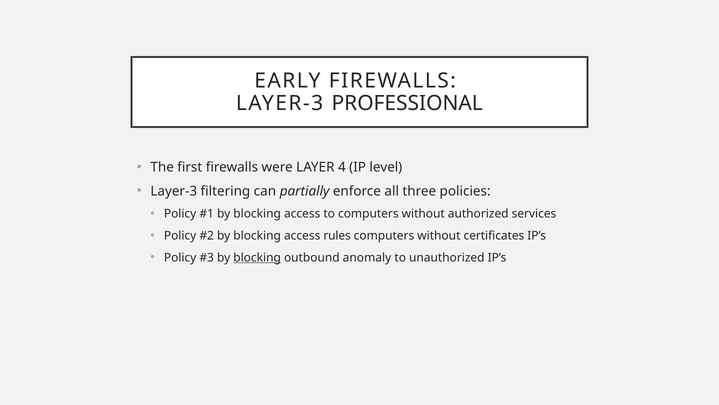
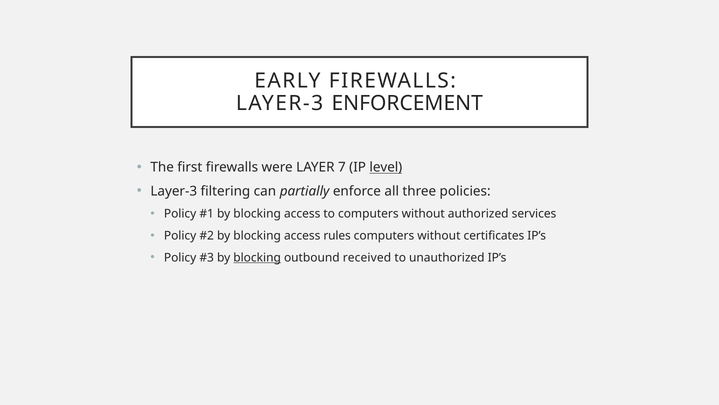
PROFESSIONAL: PROFESSIONAL -> ENFORCEMENT
4: 4 -> 7
level underline: none -> present
anomaly: anomaly -> received
